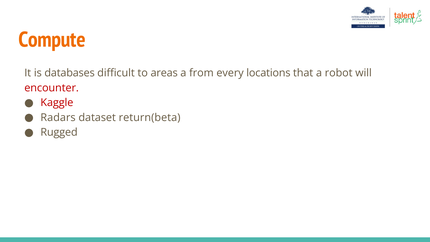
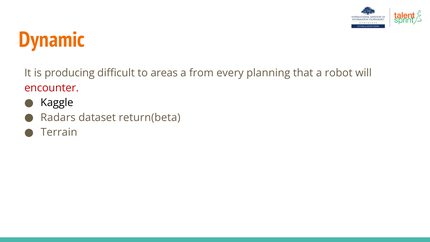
Compute: Compute -> Dynamic
databases: databases -> producing
locations: locations -> planning
Kaggle colour: red -> black
Rugged: Rugged -> Terrain
